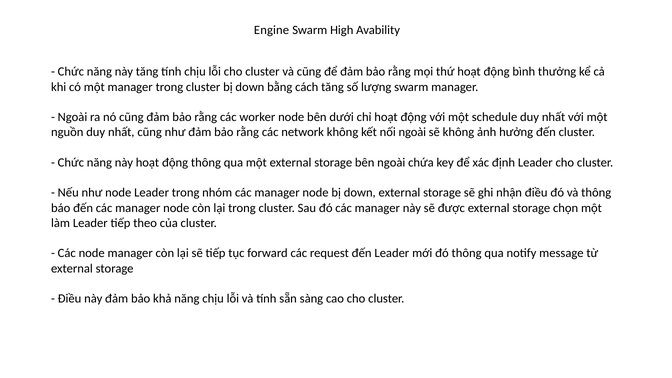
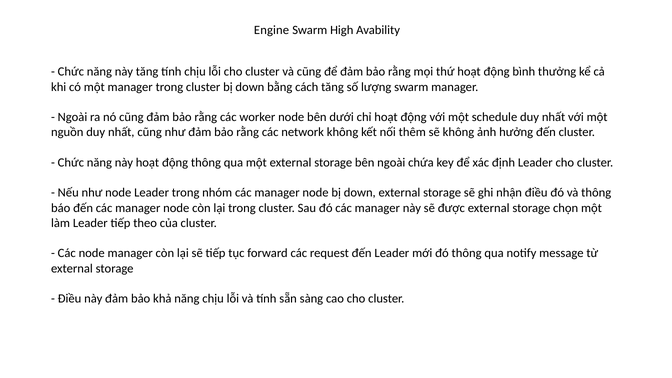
nối ngoài: ngoài -> thêm
